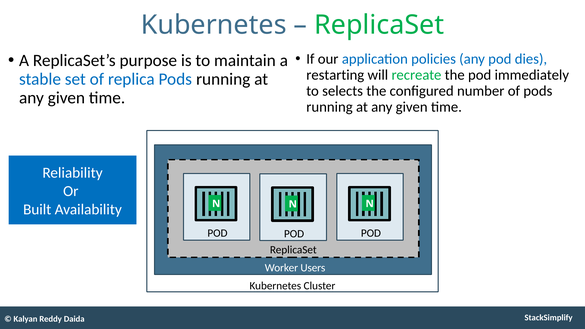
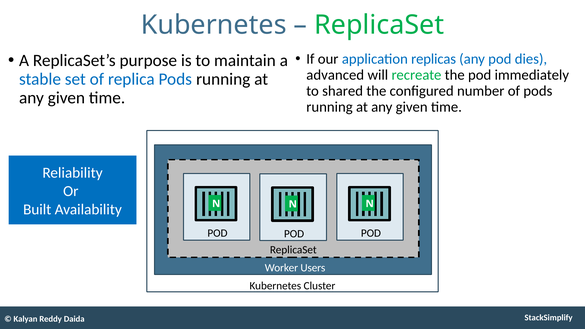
policies: policies -> replicas
restarting: restarting -> advanced
selects: selects -> shared
